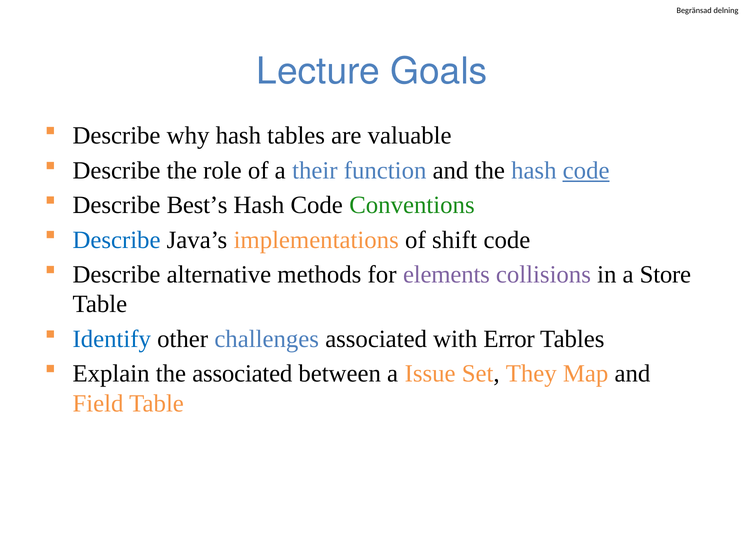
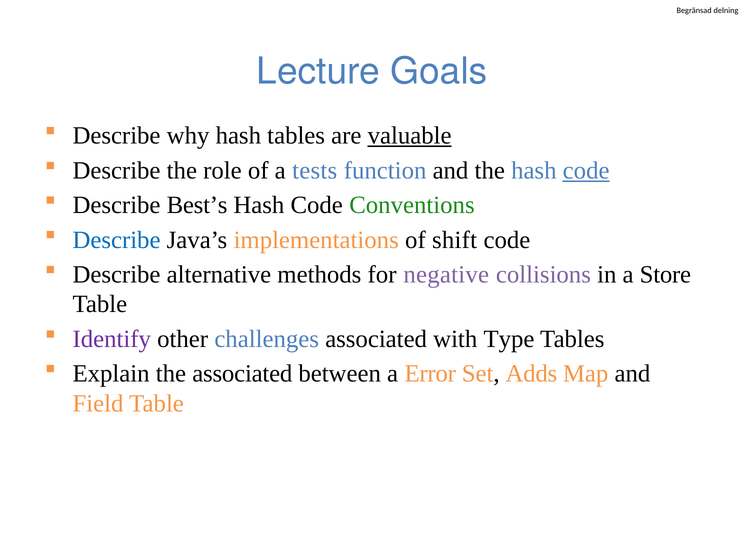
valuable underline: none -> present
their: their -> tests
elements: elements -> negative
Identify colour: blue -> purple
Error: Error -> Type
Issue: Issue -> Error
They: They -> Adds
